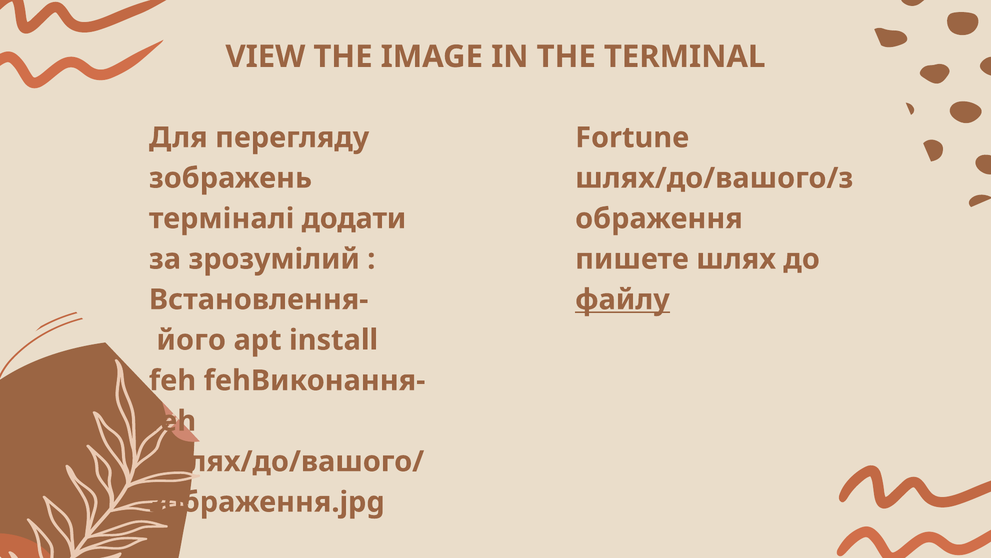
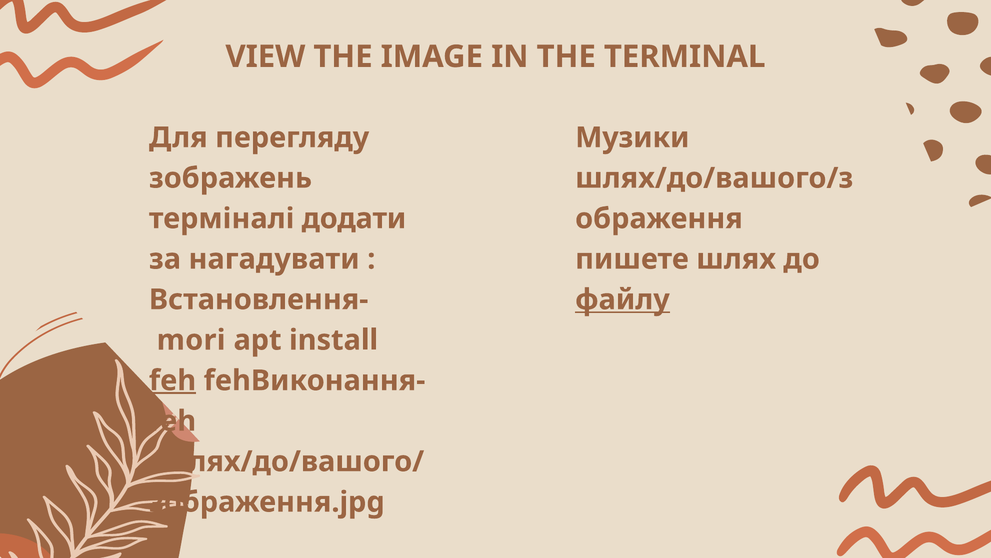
Fortune: Fortune -> Музики
зрозумілий: зрозумілий -> нагадувати
його: його -> mori
feh at (173, 380) underline: none -> present
